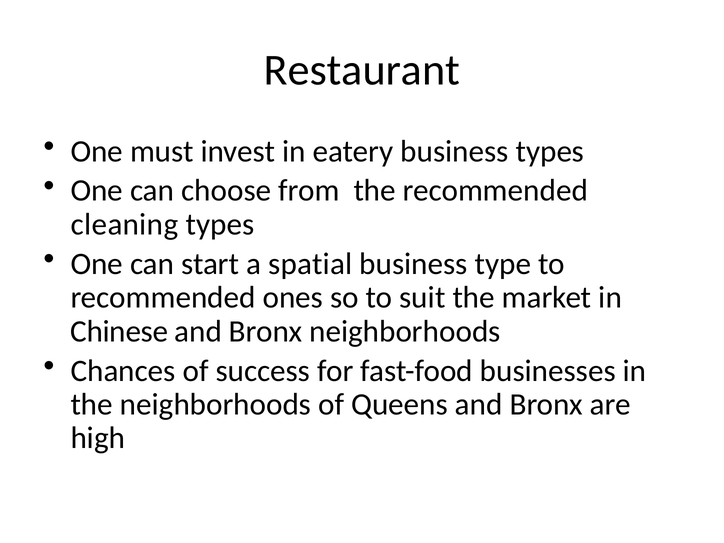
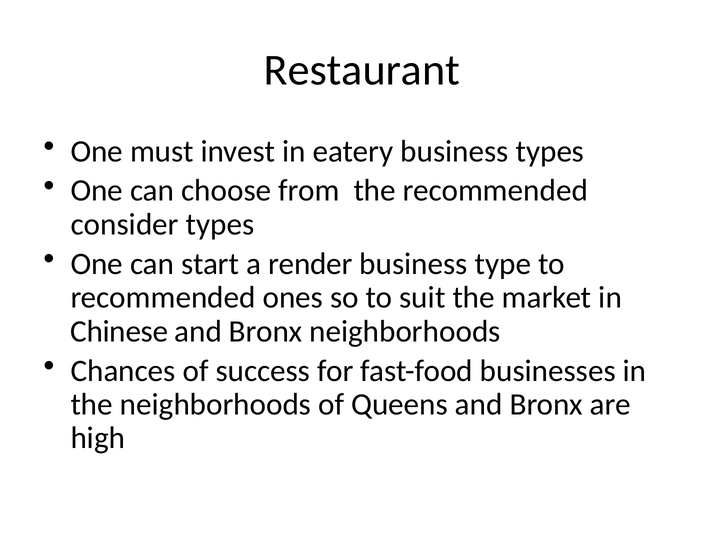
cleaning: cleaning -> consider
spatial: spatial -> render
